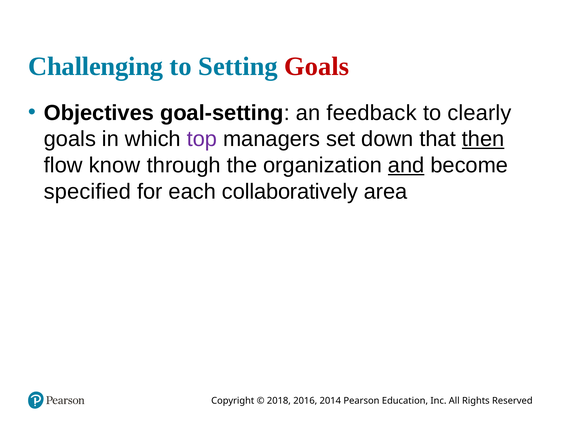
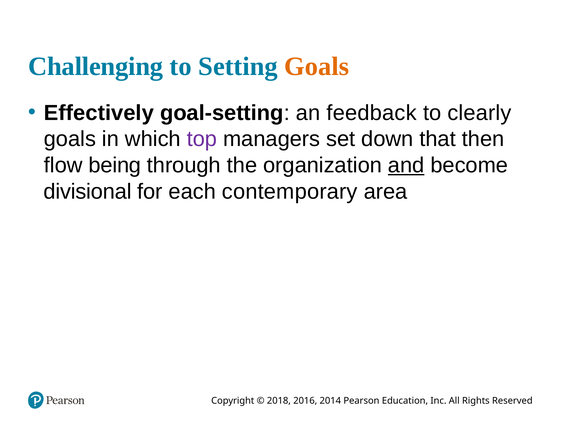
Goals at (317, 67) colour: red -> orange
Objectives: Objectives -> Effectively
then underline: present -> none
know: know -> being
specified: specified -> divisional
collaboratively: collaboratively -> contemporary
